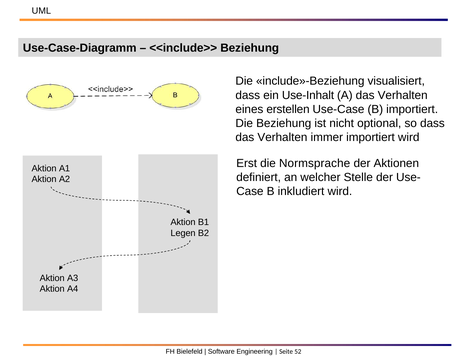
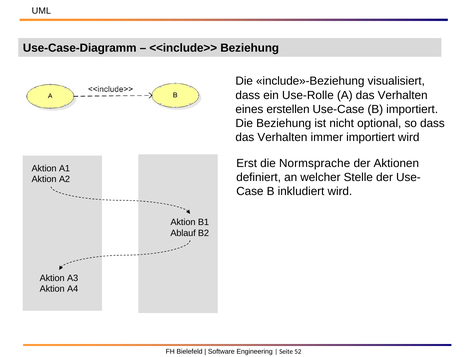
Use-Inhalt: Use-Inhalt -> Use-Rolle
Legen: Legen -> Ablauf
